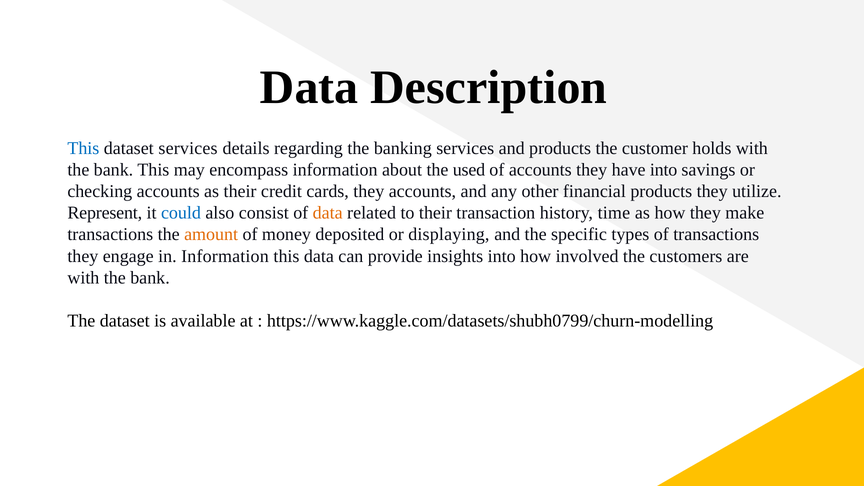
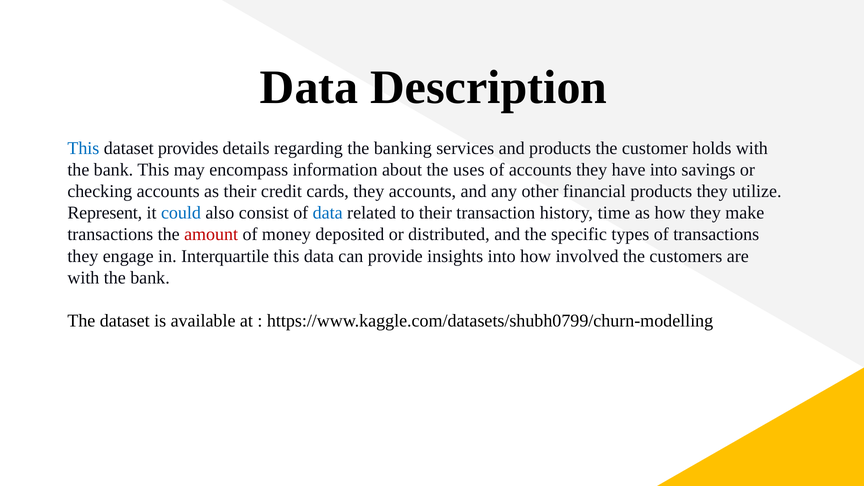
dataset services: services -> provides
used: used -> uses
data at (328, 213) colour: orange -> blue
amount colour: orange -> red
displaying: displaying -> distributed
in Information: Information -> Interquartile
